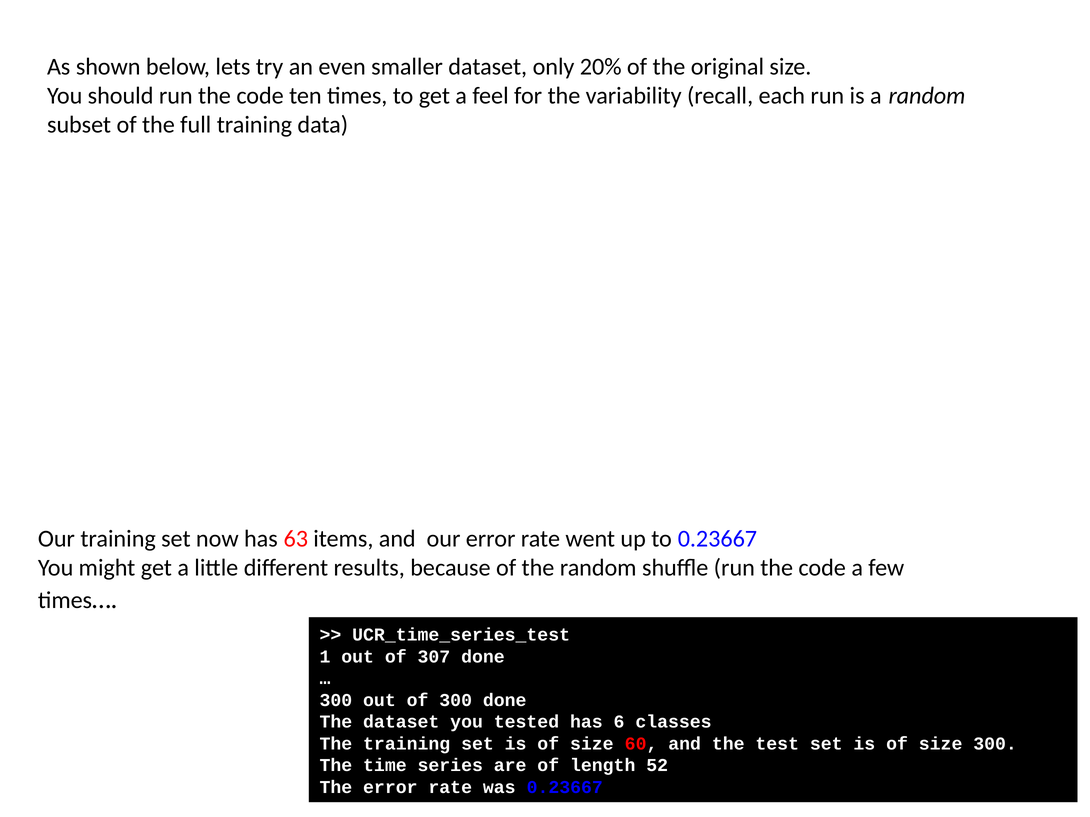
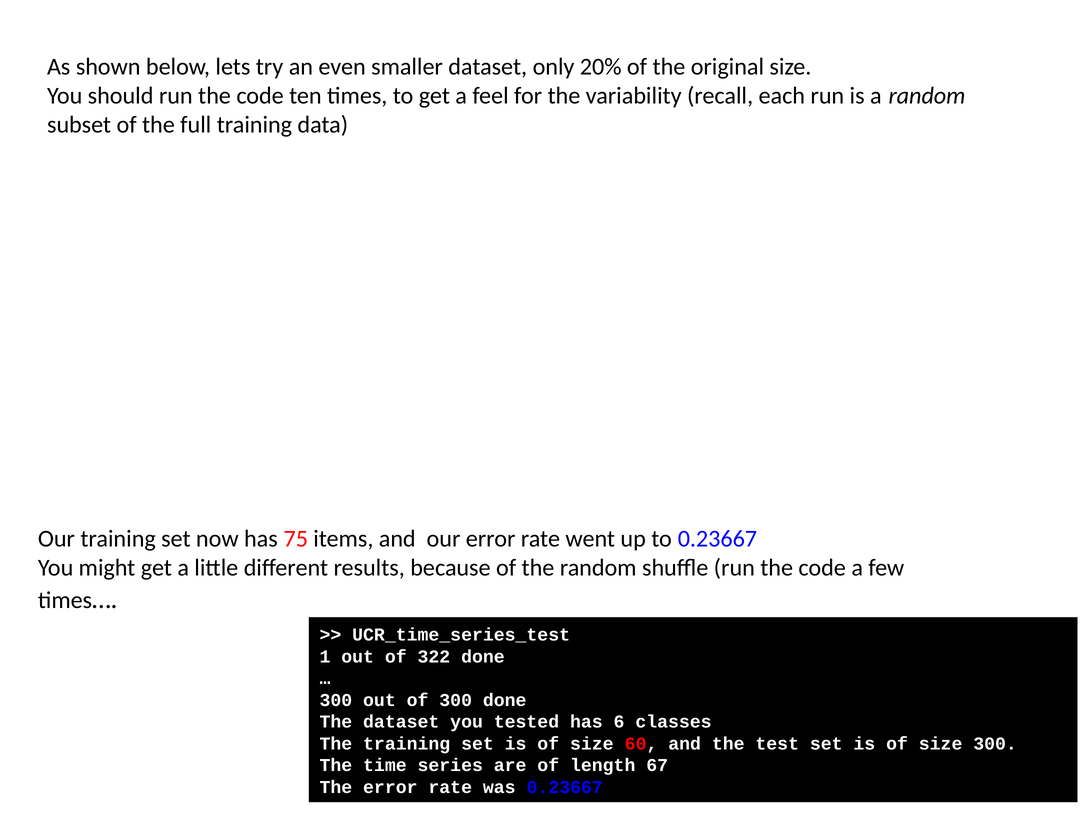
63: 63 -> 75
307: 307 -> 322
52: 52 -> 67
